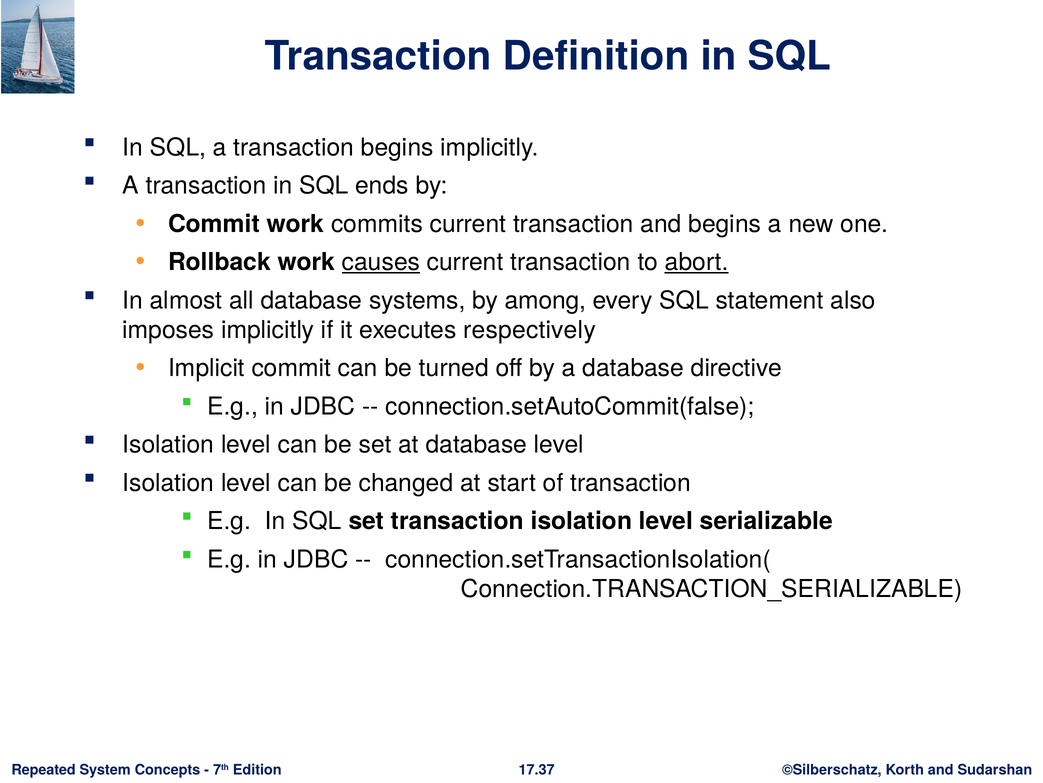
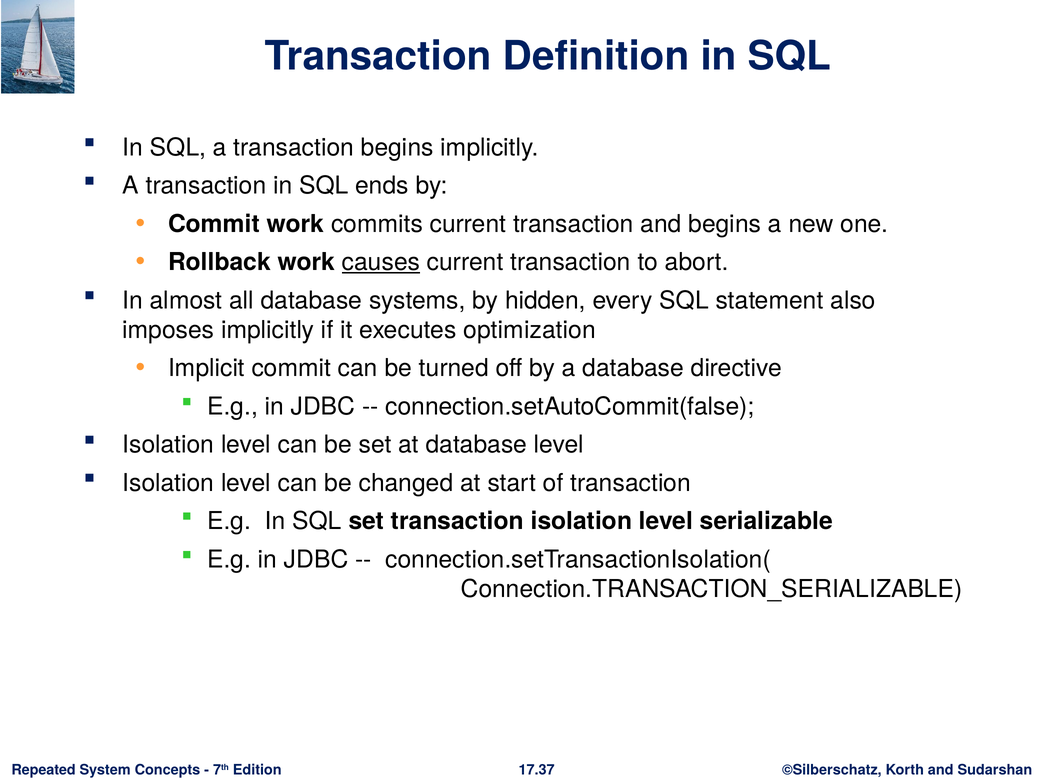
abort underline: present -> none
among: among -> hidden
respectively: respectively -> optimization
